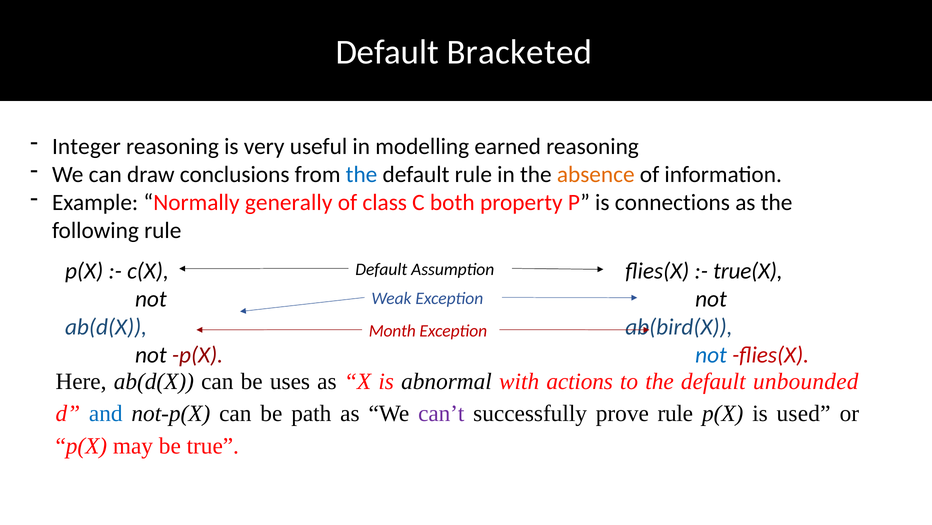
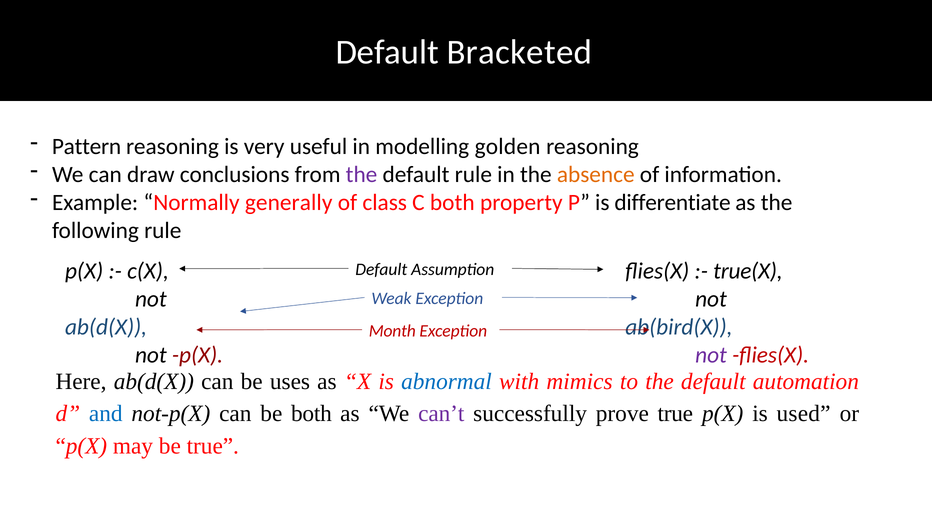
Integer: Integer -> Pattern
earned: earned -> golden
the at (362, 174) colour: blue -> purple
connections: connections -> differentiate
not at (711, 355) colour: blue -> purple
abnormal colour: black -> blue
actions: actions -> mimics
unbounded: unbounded -> automation
be path: path -> both
prove rule: rule -> true
